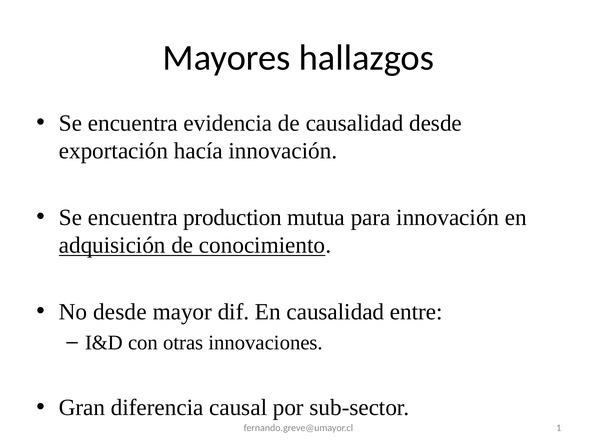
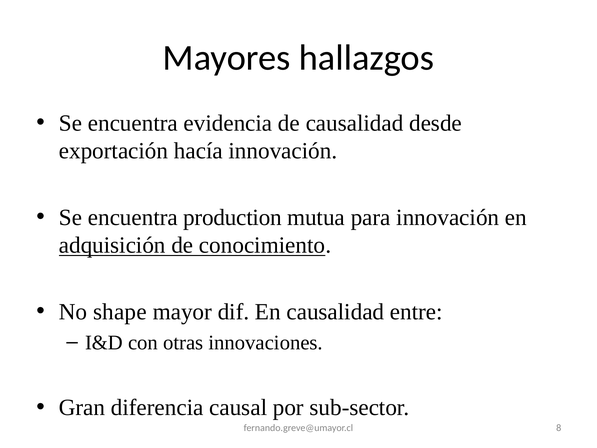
No desde: desde -> shape
1: 1 -> 8
